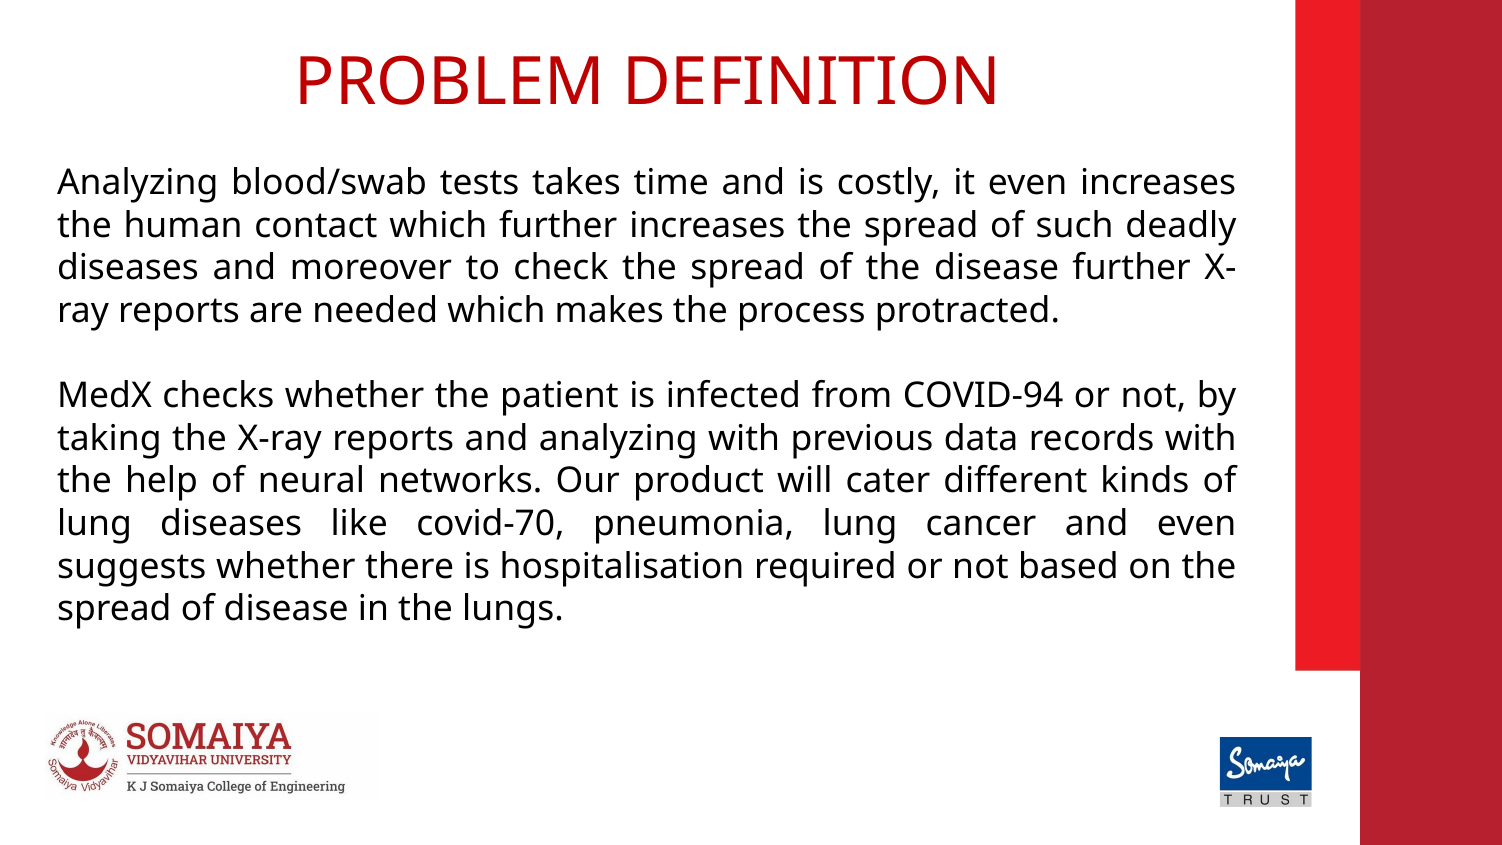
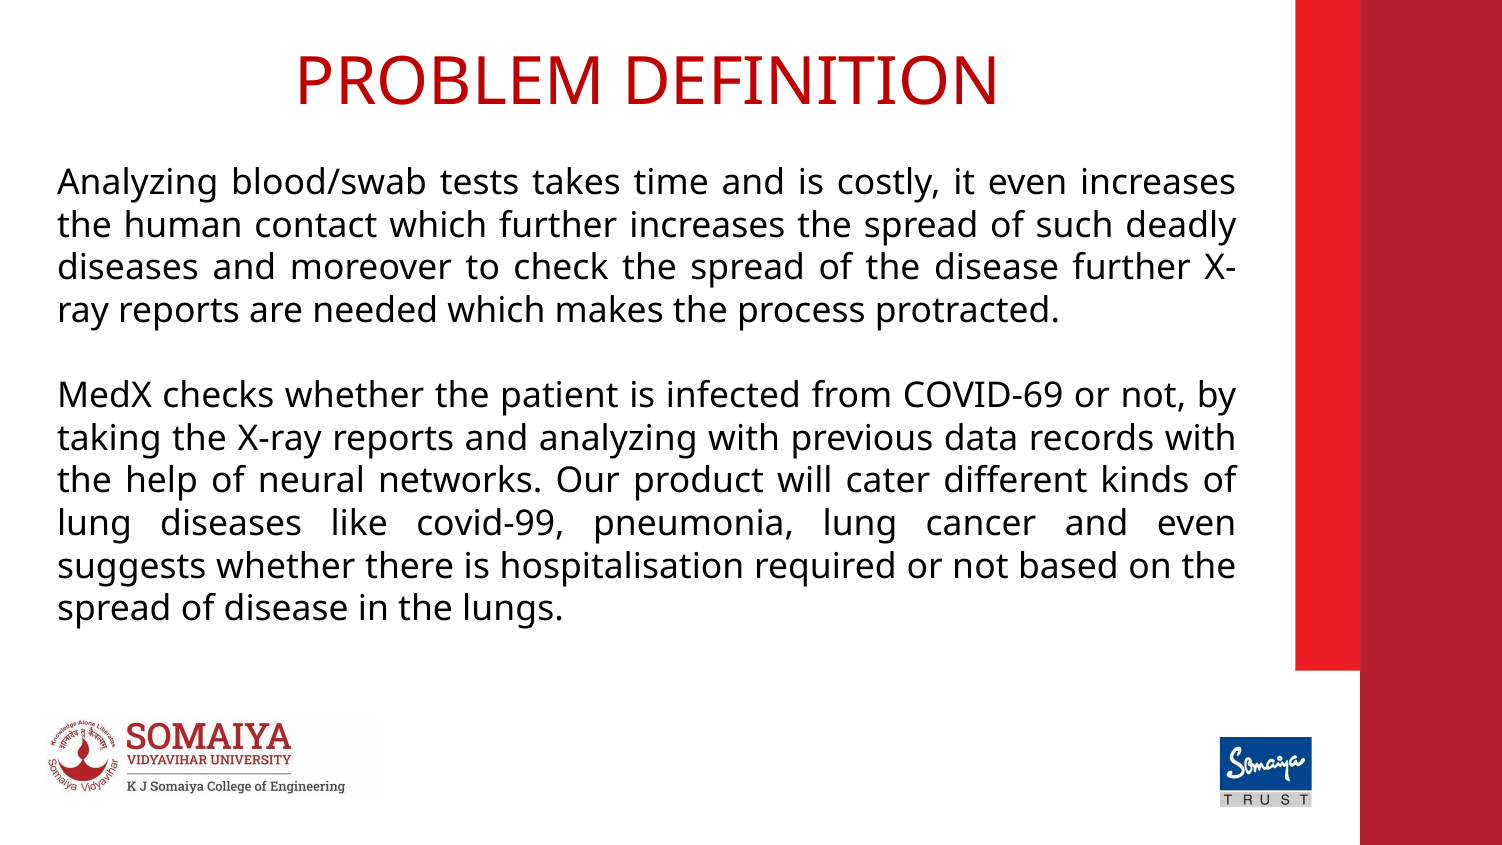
COVID-94: COVID-94 -> COVID-69
covid-70: covid-70 -> covid-99
